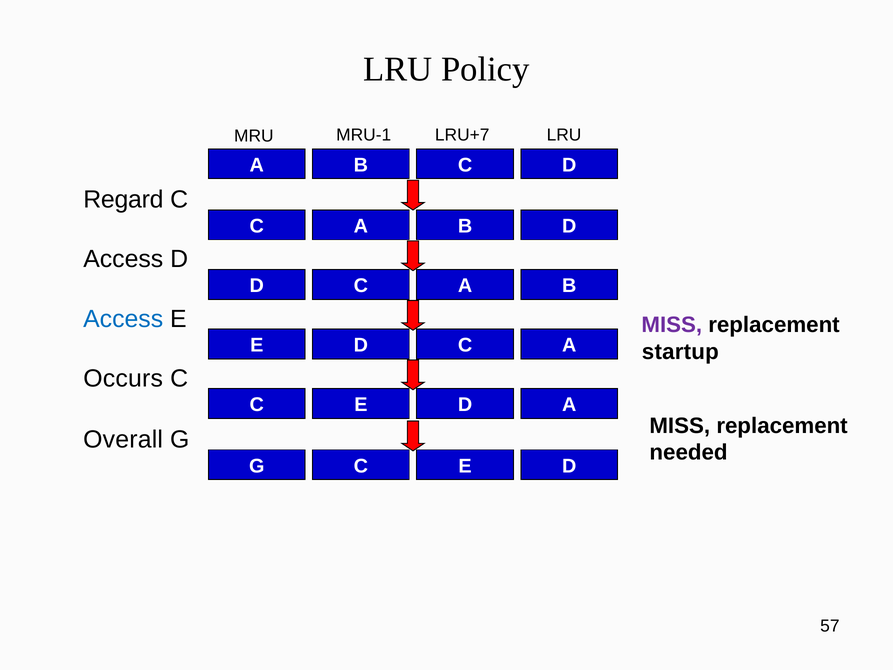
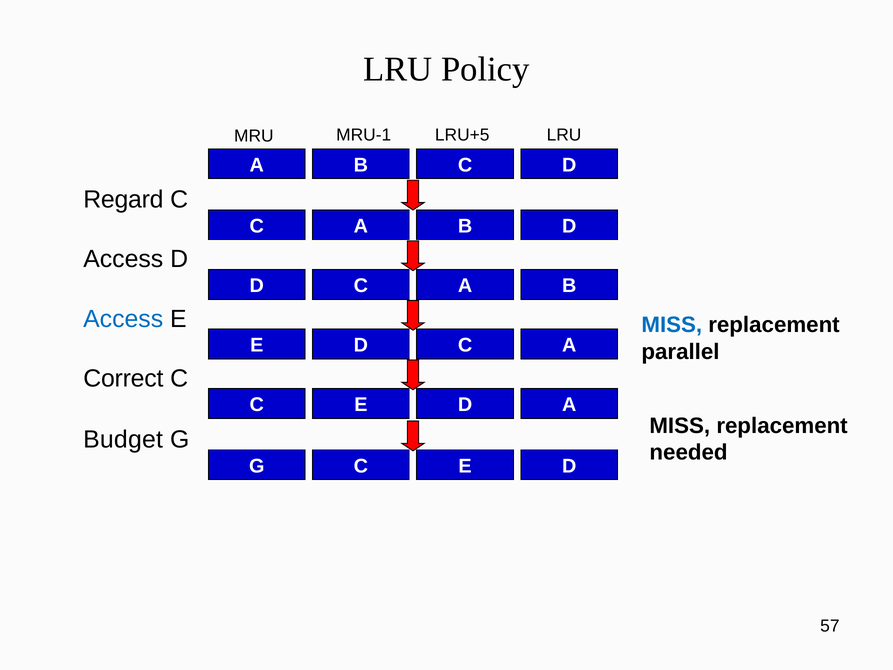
LRU+7: LRU+7 -> LRU+5
MISS at (672, 325) colour: purple -> blue
startup: startup -> parallel
Occurs: Occurs -> Correct
Overall: Overall -> Budget
